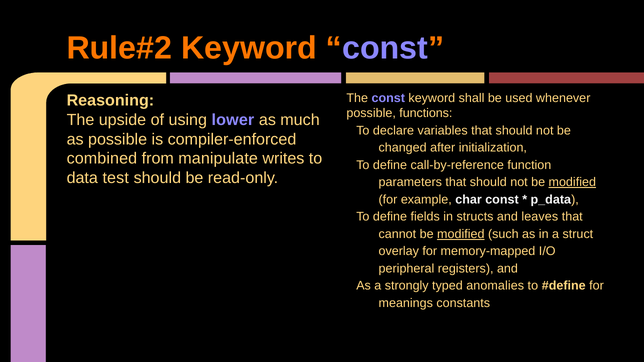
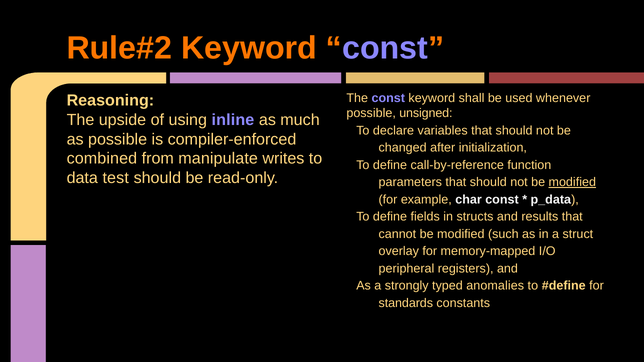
functions: functions -> unsigned
lower: lower -> inline
leaves: leaves -> results
modified at (461, 234) underline: present -> none
meanings: meanings -> standards
